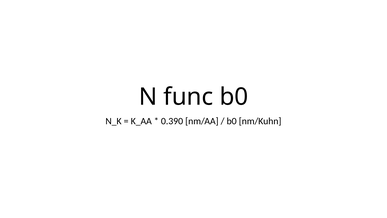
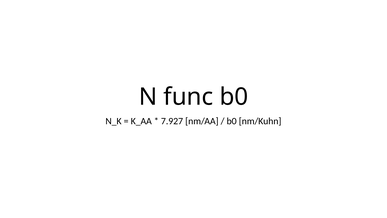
0.390: 0.390 -> 7.927
